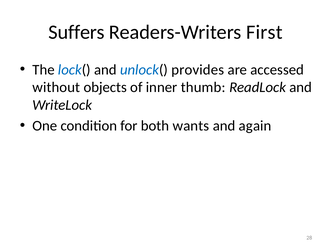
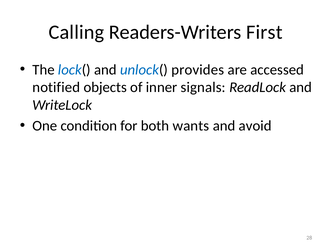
Suffers: Suffers -> Calling
without: without -> notified
thumb: thumb -> signals
again: again -> avoid
